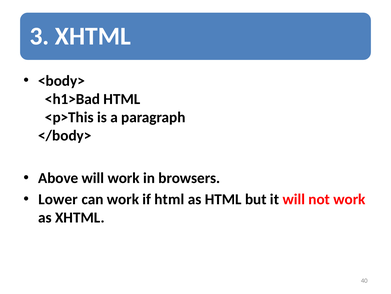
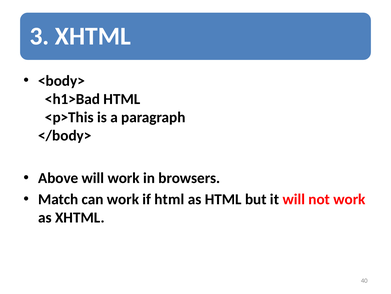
Lower: Lower -> Match
